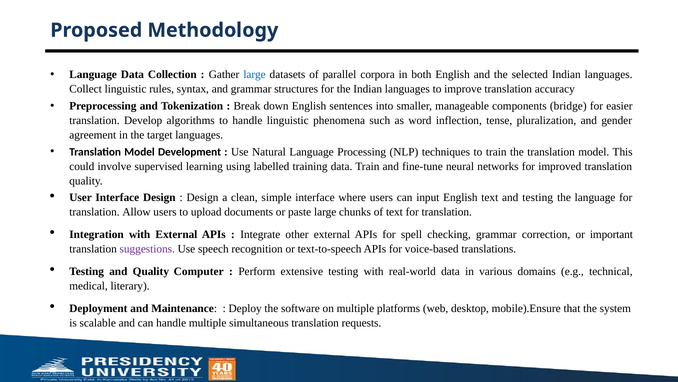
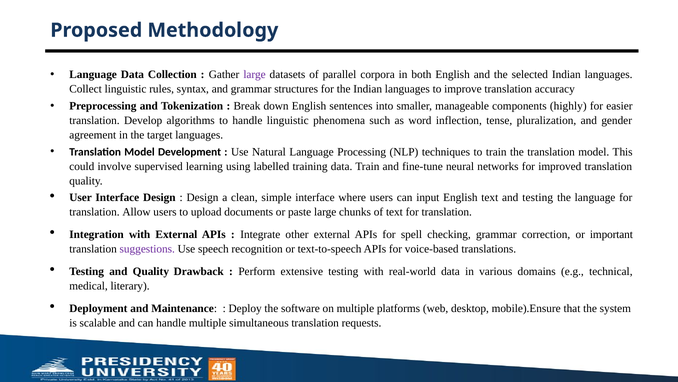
large at (255, 75) colour: blue -> purple
bridge: bridge -> highly
Computer: Computer -> Drawback
